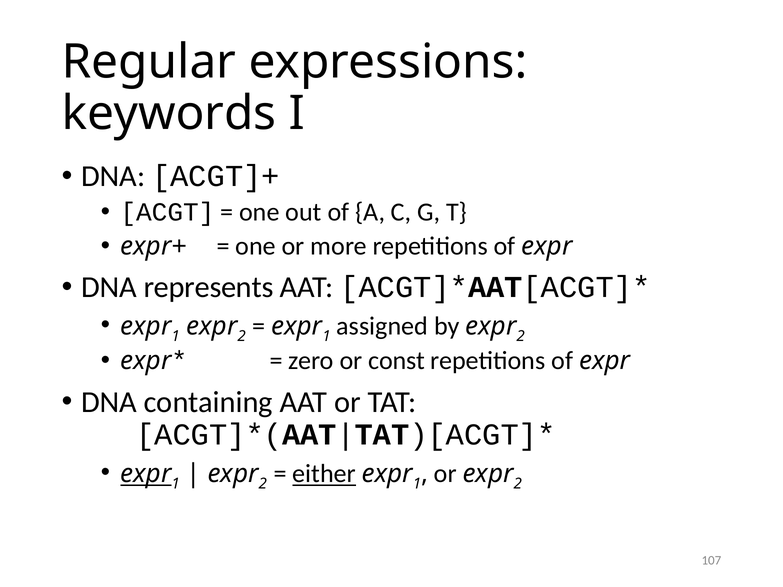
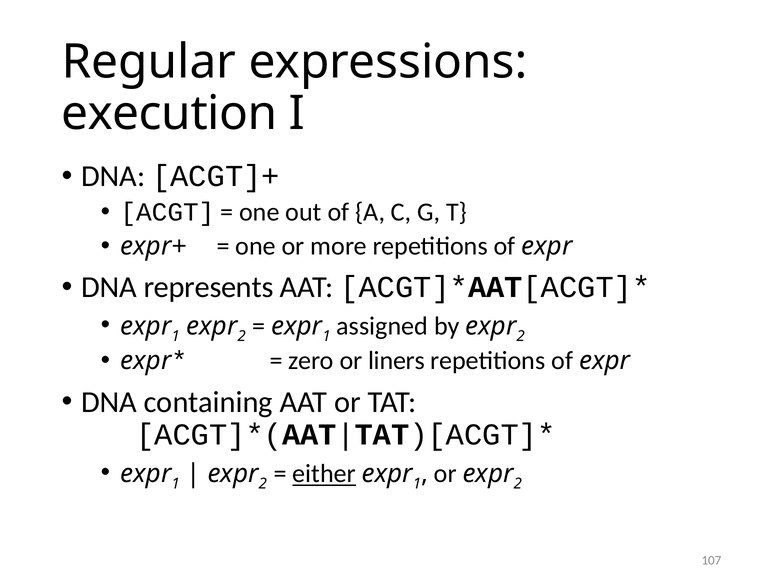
keywords: keywords -> execution
const: const -> liners
expr at (146, 474) underline: present -> none
